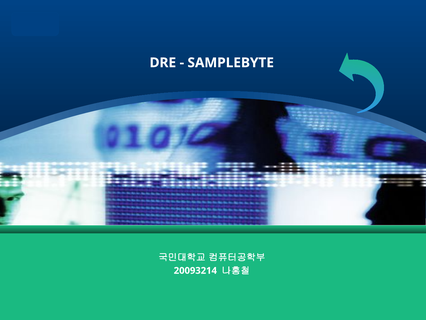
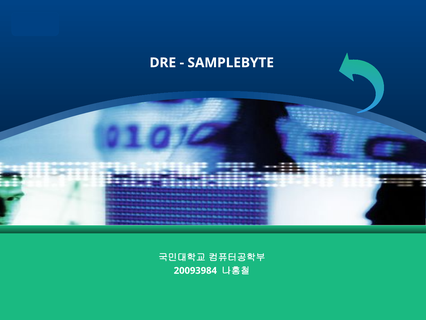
20093214: 20093214 -> 20093984
